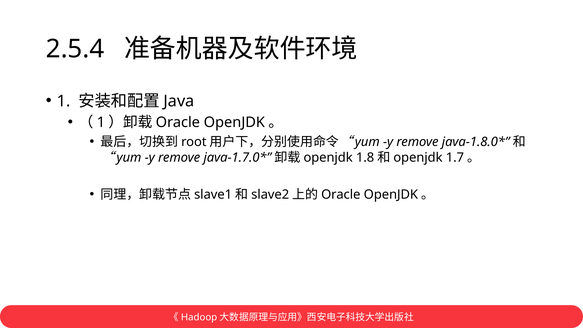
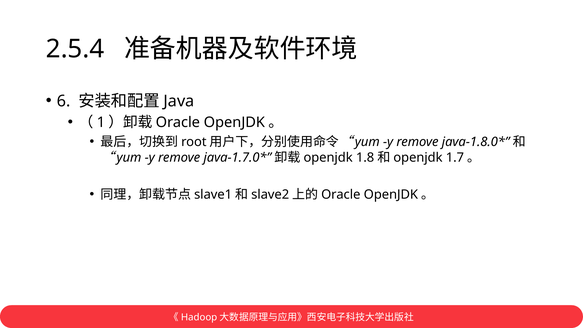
1: 1 -> 6
